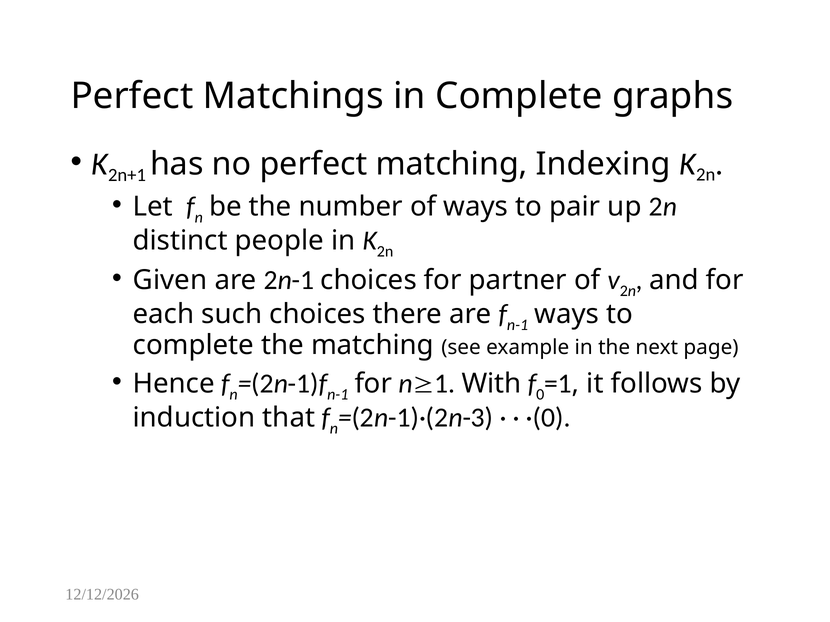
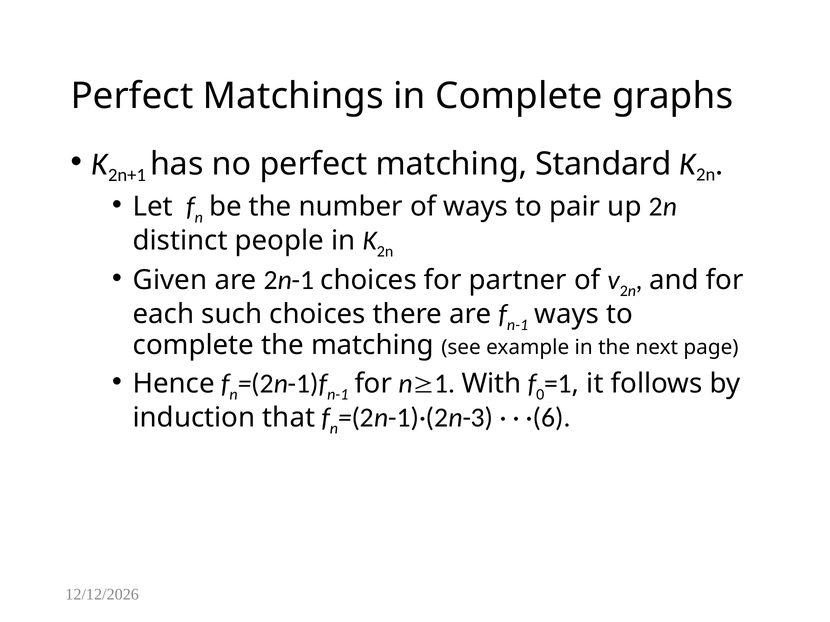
Indexing: Indexing -> Standard
·(0: ·(0 -> ·(6
